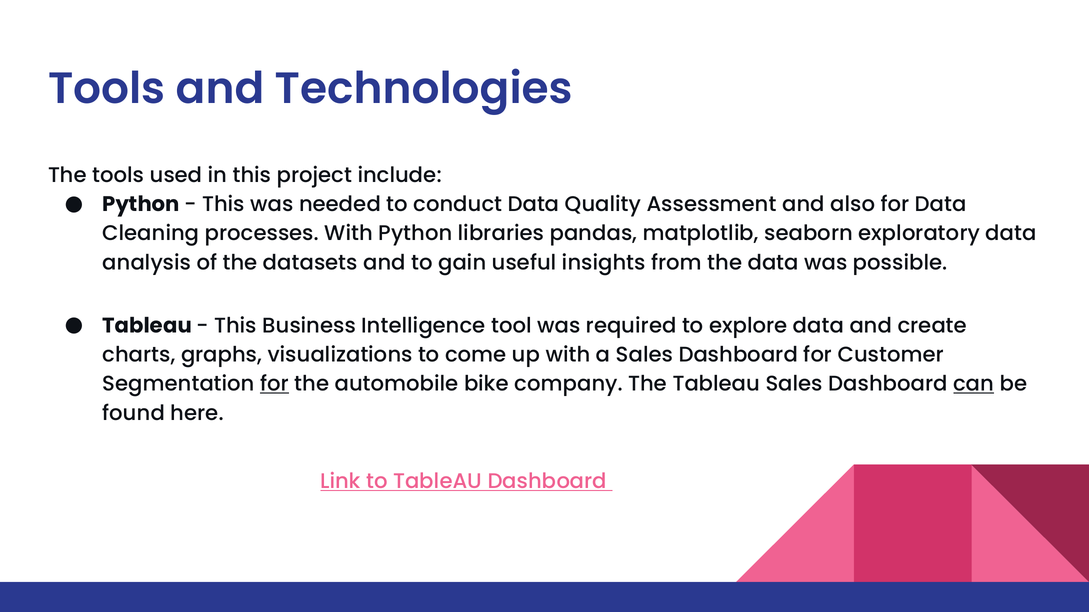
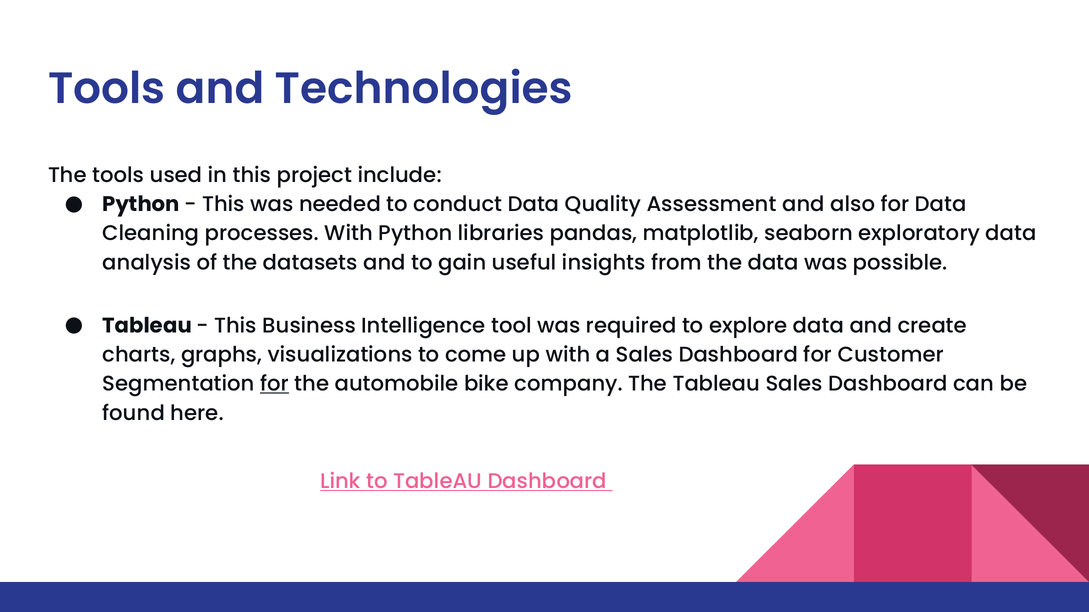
can underline: present -> none
